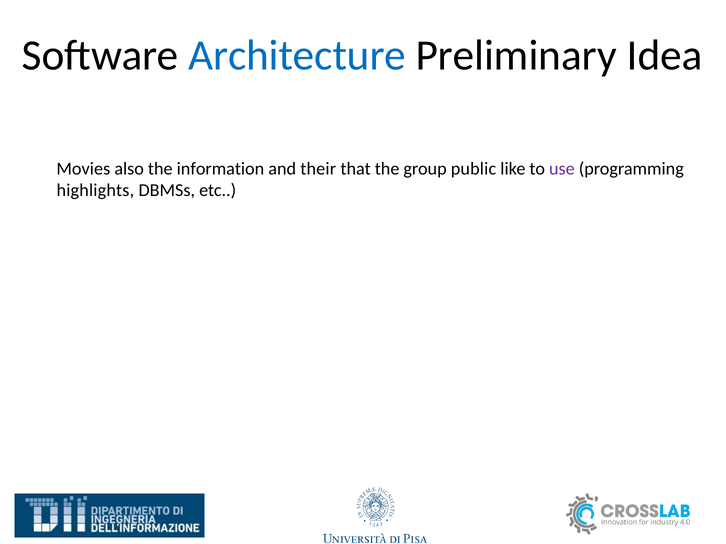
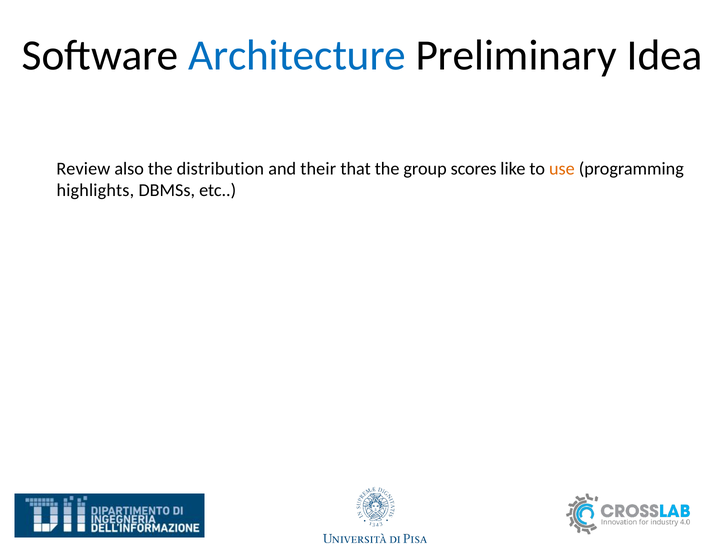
Movies: Movies -> Review
information: information -> distribution
public: public -> scores
use colour: purple -> orange
